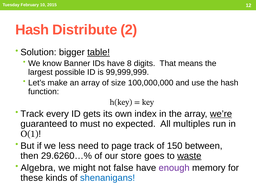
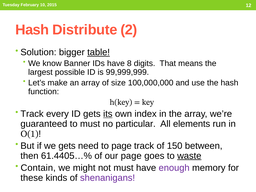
its underline: none -> present
we’re underline: present -> none
expected: expected -> particular
multiples: multiples -> elements
we less: less -> gets
29.6260…%: 29.6260…% -> 61.4405…%
our store: store -> page
Algebra: Algebra -> Contain
not false: false -> must
shenanigans colour: blue -> purple
